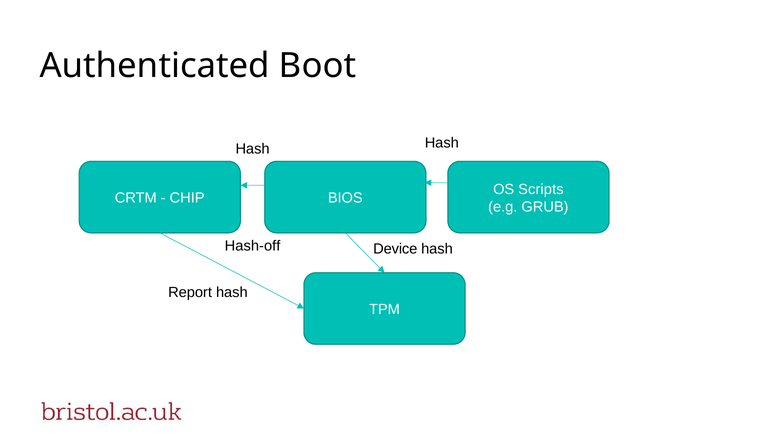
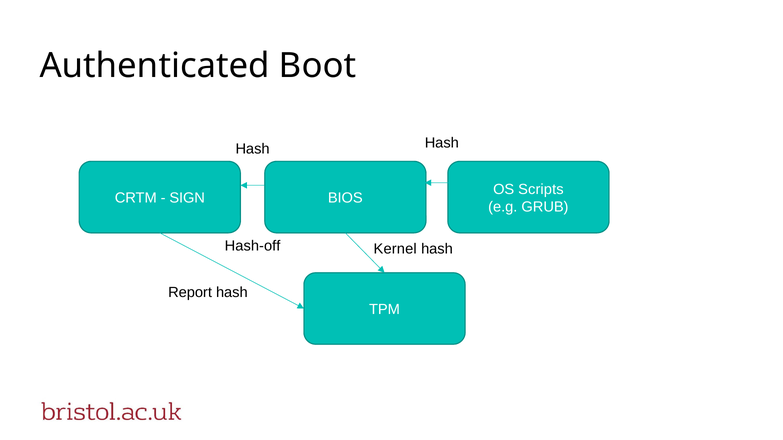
CHIP: CHIP -> SIGN
Device: Device -> Kernel
